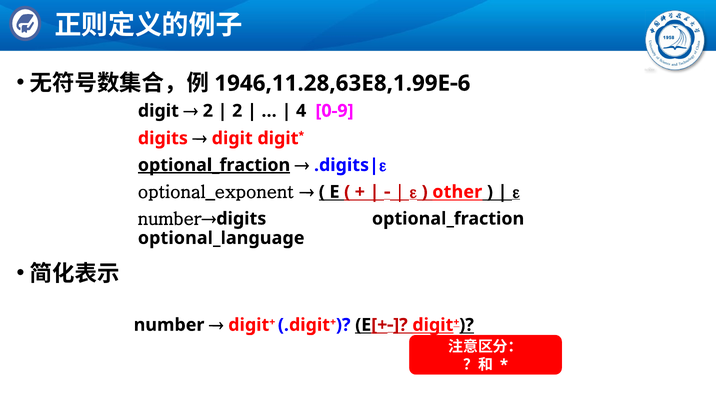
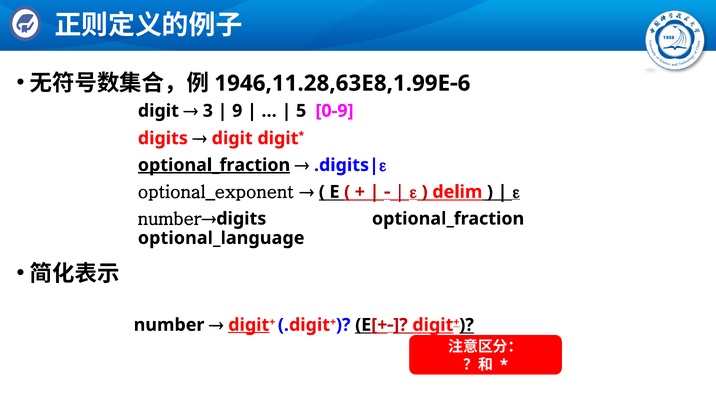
2 at (208, 111): 2 -> 3
2 at (237, 111): 2 -> 9
4: 4 -> 5
other: other -> delim
digit at (249, 325) underline: none -> present
